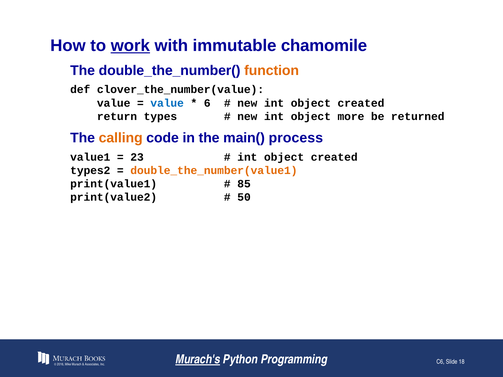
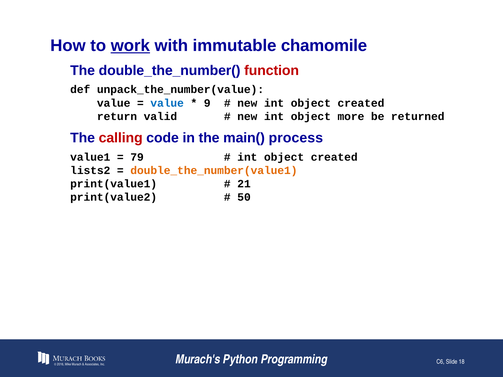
function colour: orange -> red
clover_the_number(value: clover_the_number(value -> unpack_the_number(value
6: 6 -> 9
types: types -> valid
calling colour: orange -> red
23: 23 -> 79
types2: types2 -> lists2
85: 85 -> 21
Murach's underline: present -> none
